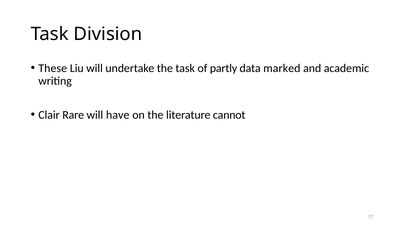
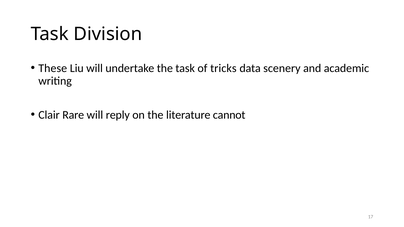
partly: partly -> tricks
marked: marked -> scenery
have: have -> reply
